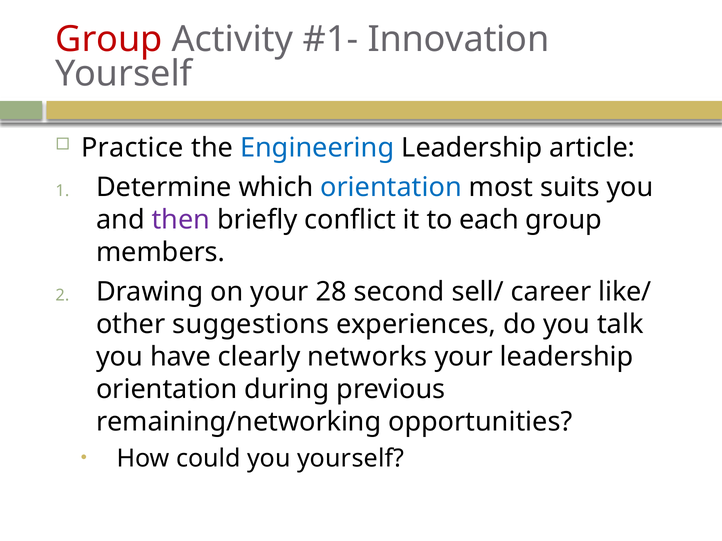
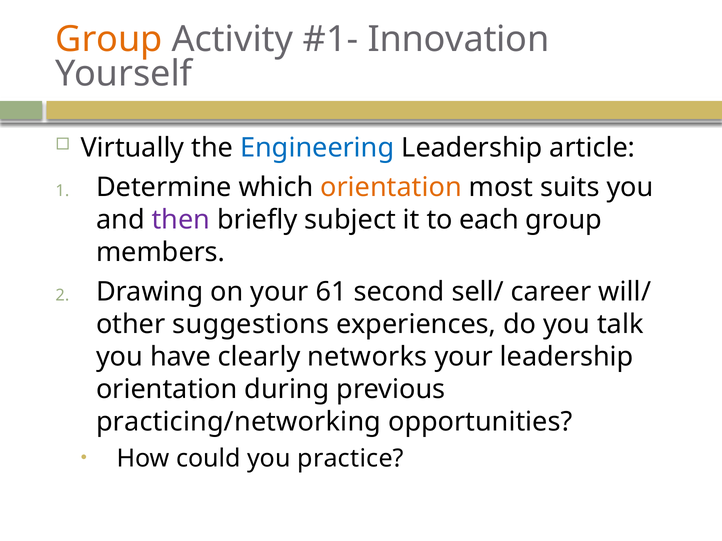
Group at (109, 39) colour: red -> orange
Practice: Practice -> Virtually
orientation at (391, 188) colour: blue -> orange
conflict: conflict -> subject
28: 28 -> 61
like/: like/ -> will/
remaining/networking: remaining/networking -> practicing/networking
you yourself: yourself -> practice
